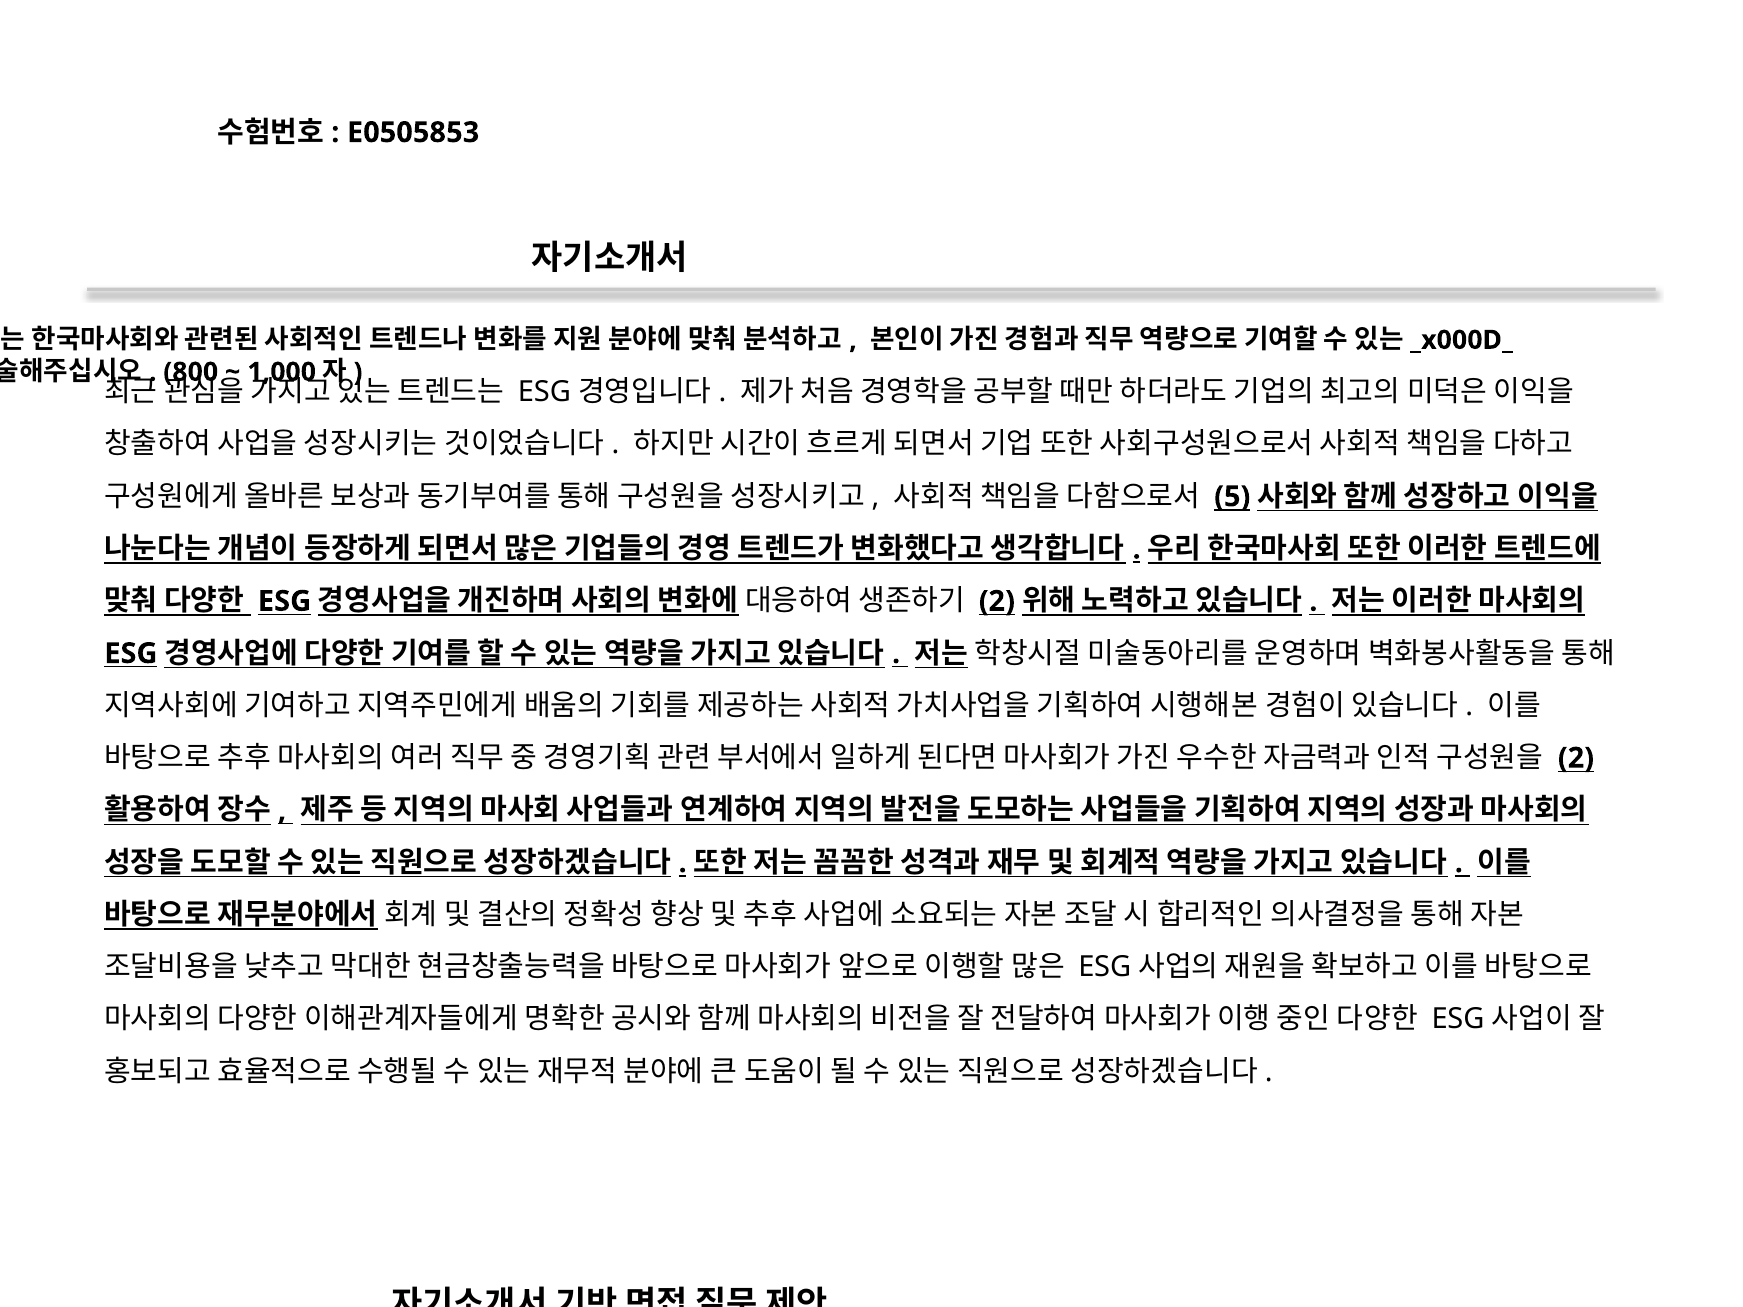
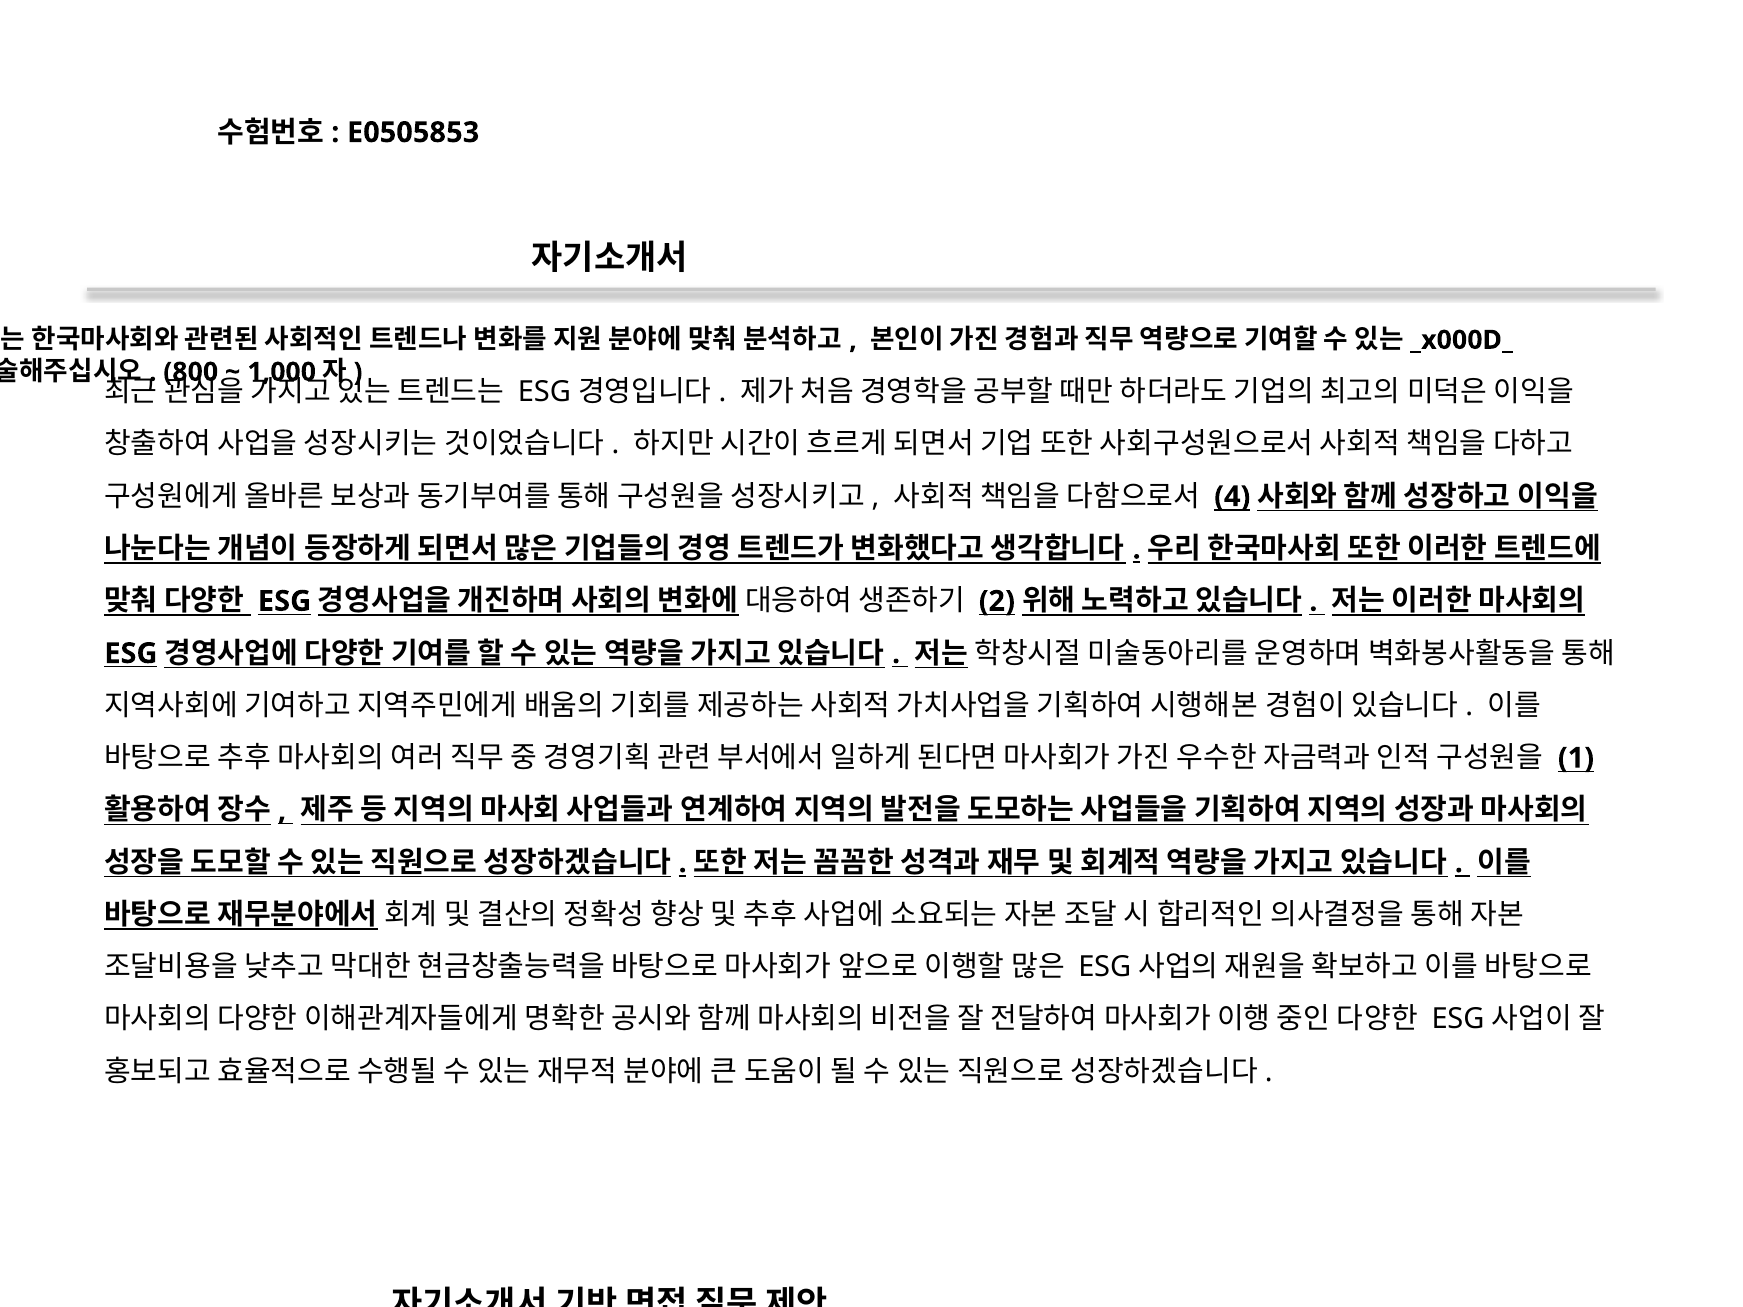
5: 5 -> 4
2 at (1576, 758): 2 -> 1
